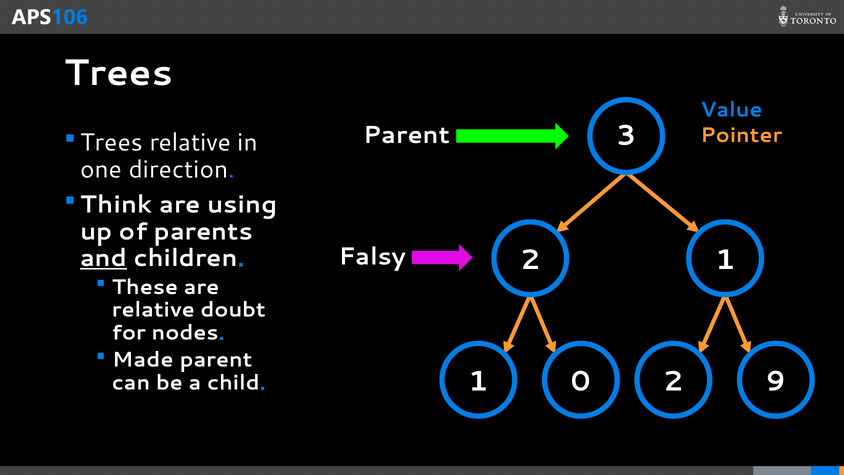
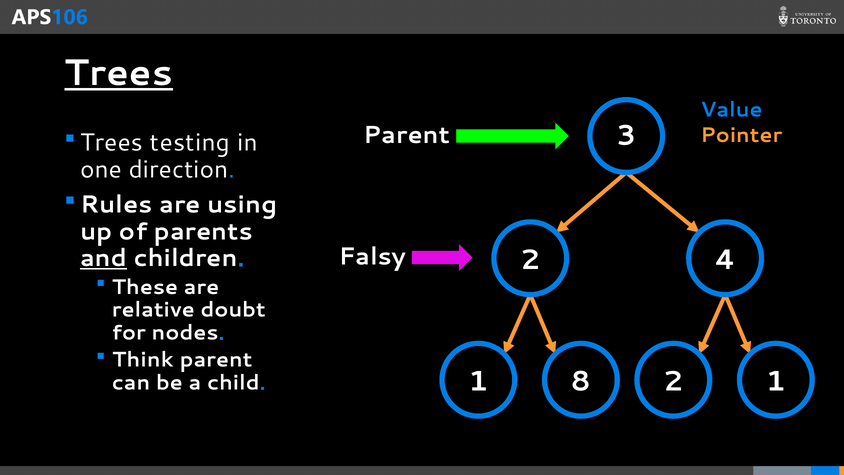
Trees at (119, 73) underline: none -> present
Trees relative: relative -> testing
Think: Think -> Rules
2 1: 1 -> 4
Made: Made -> Think
0: 0 -> 8
2 9: 9 -> 1
